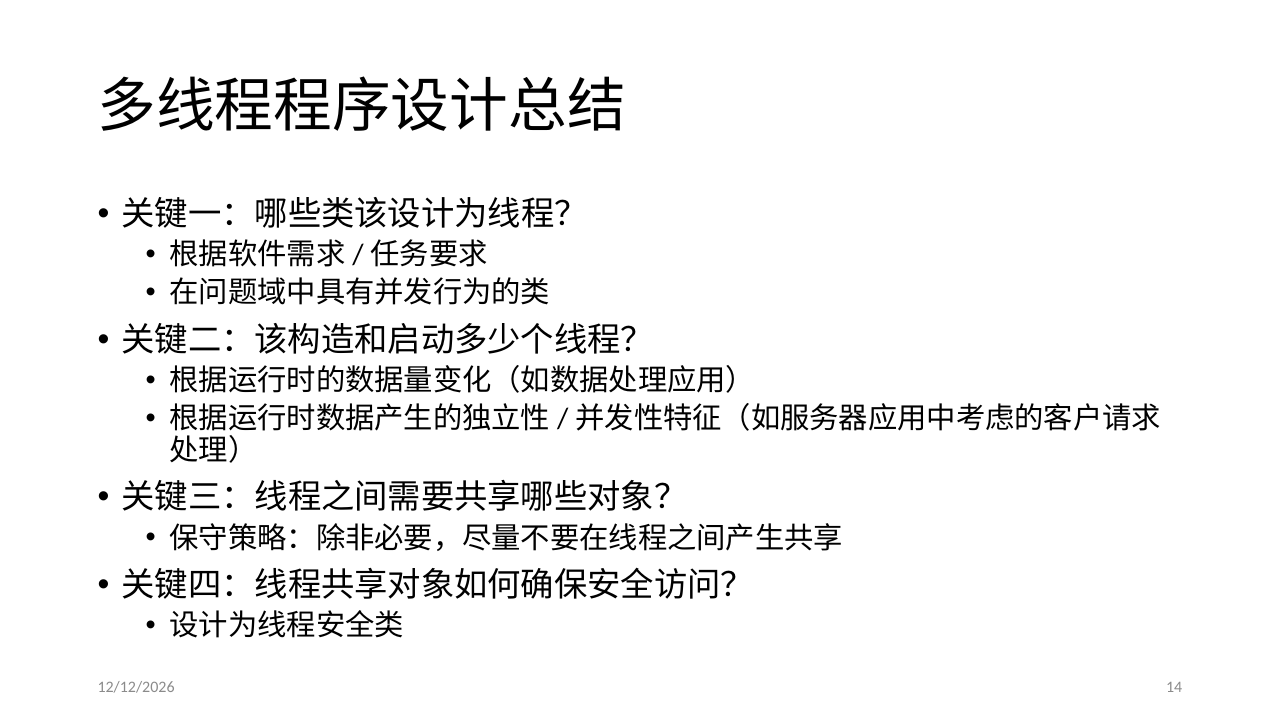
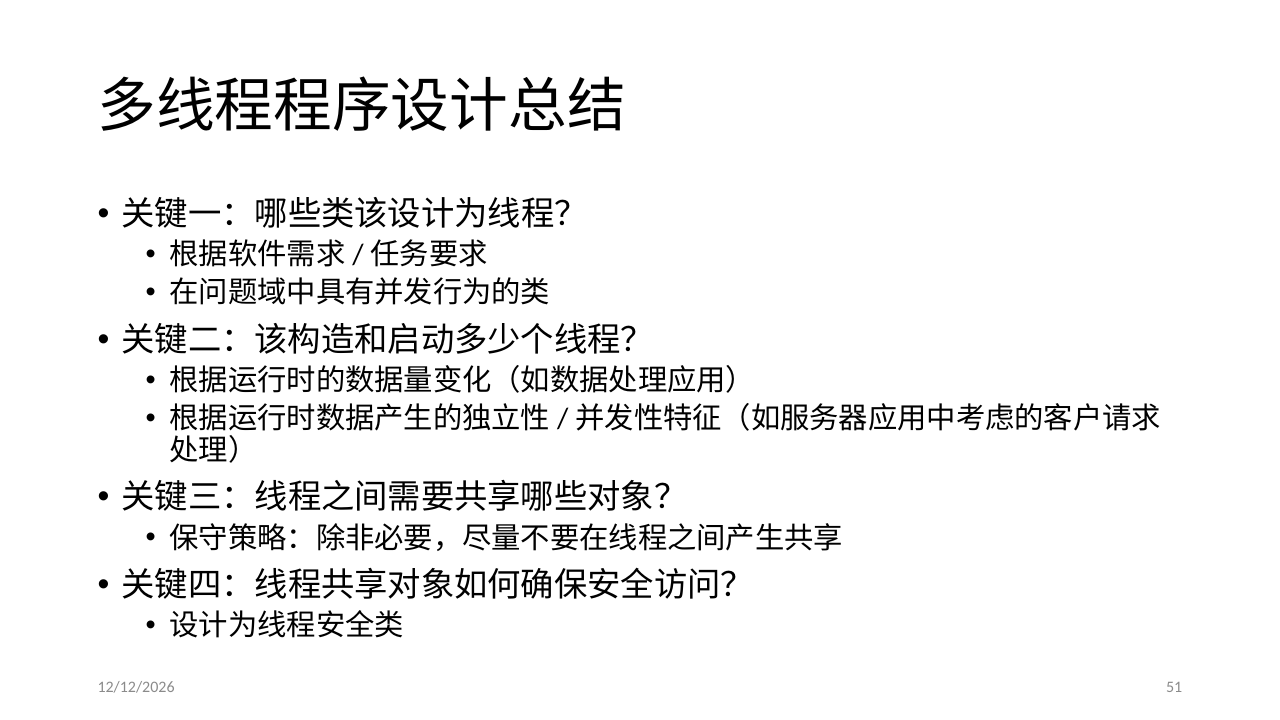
14: 14 -> 51
